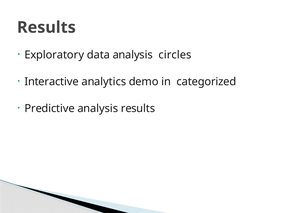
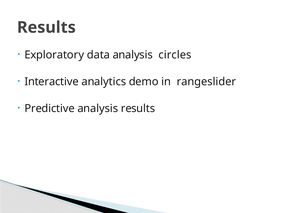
categorized: categorized -> rangeslider
